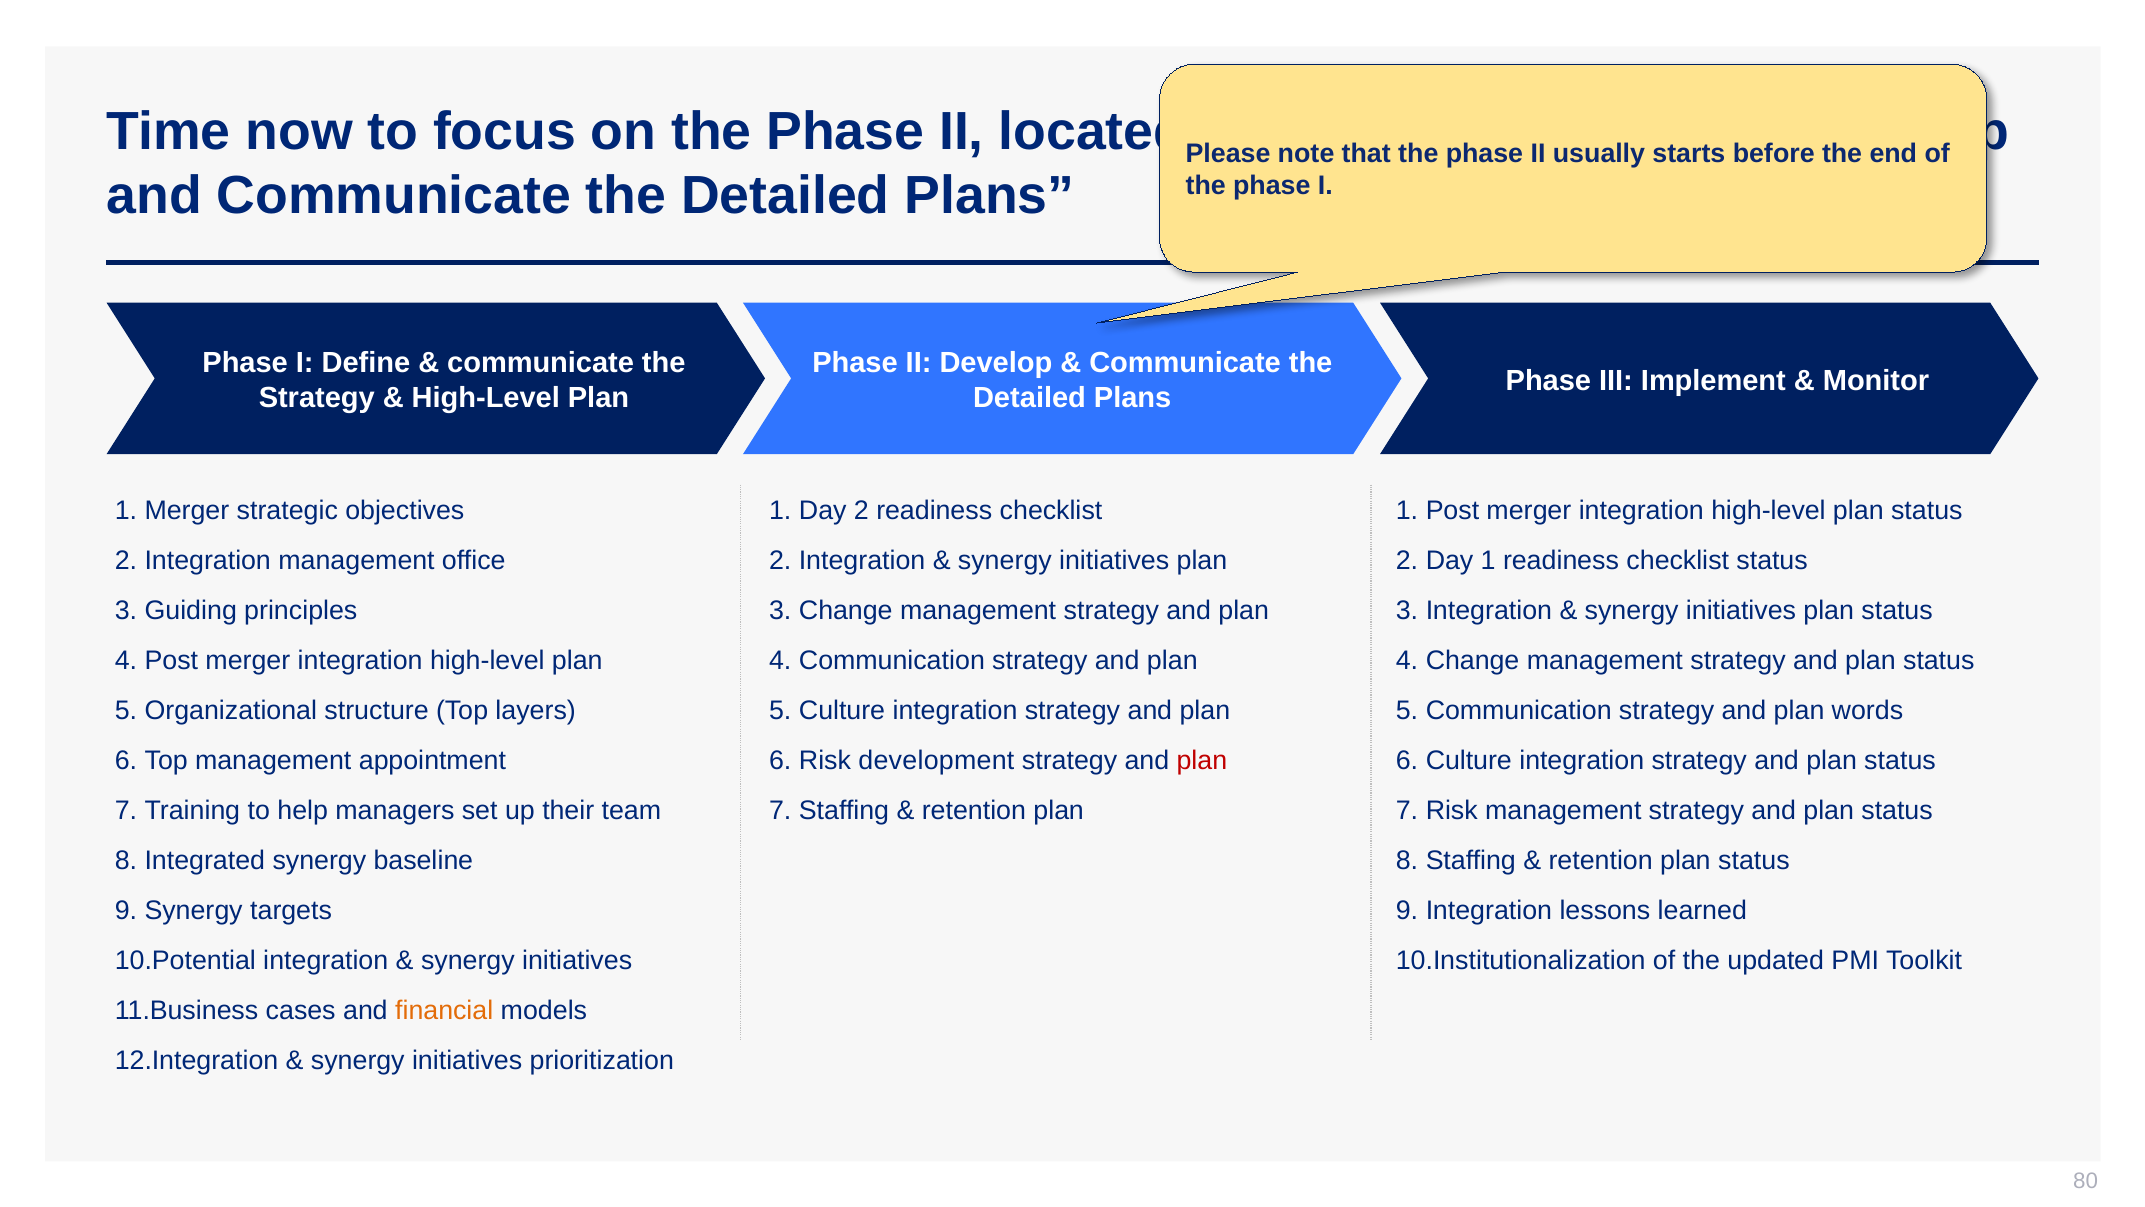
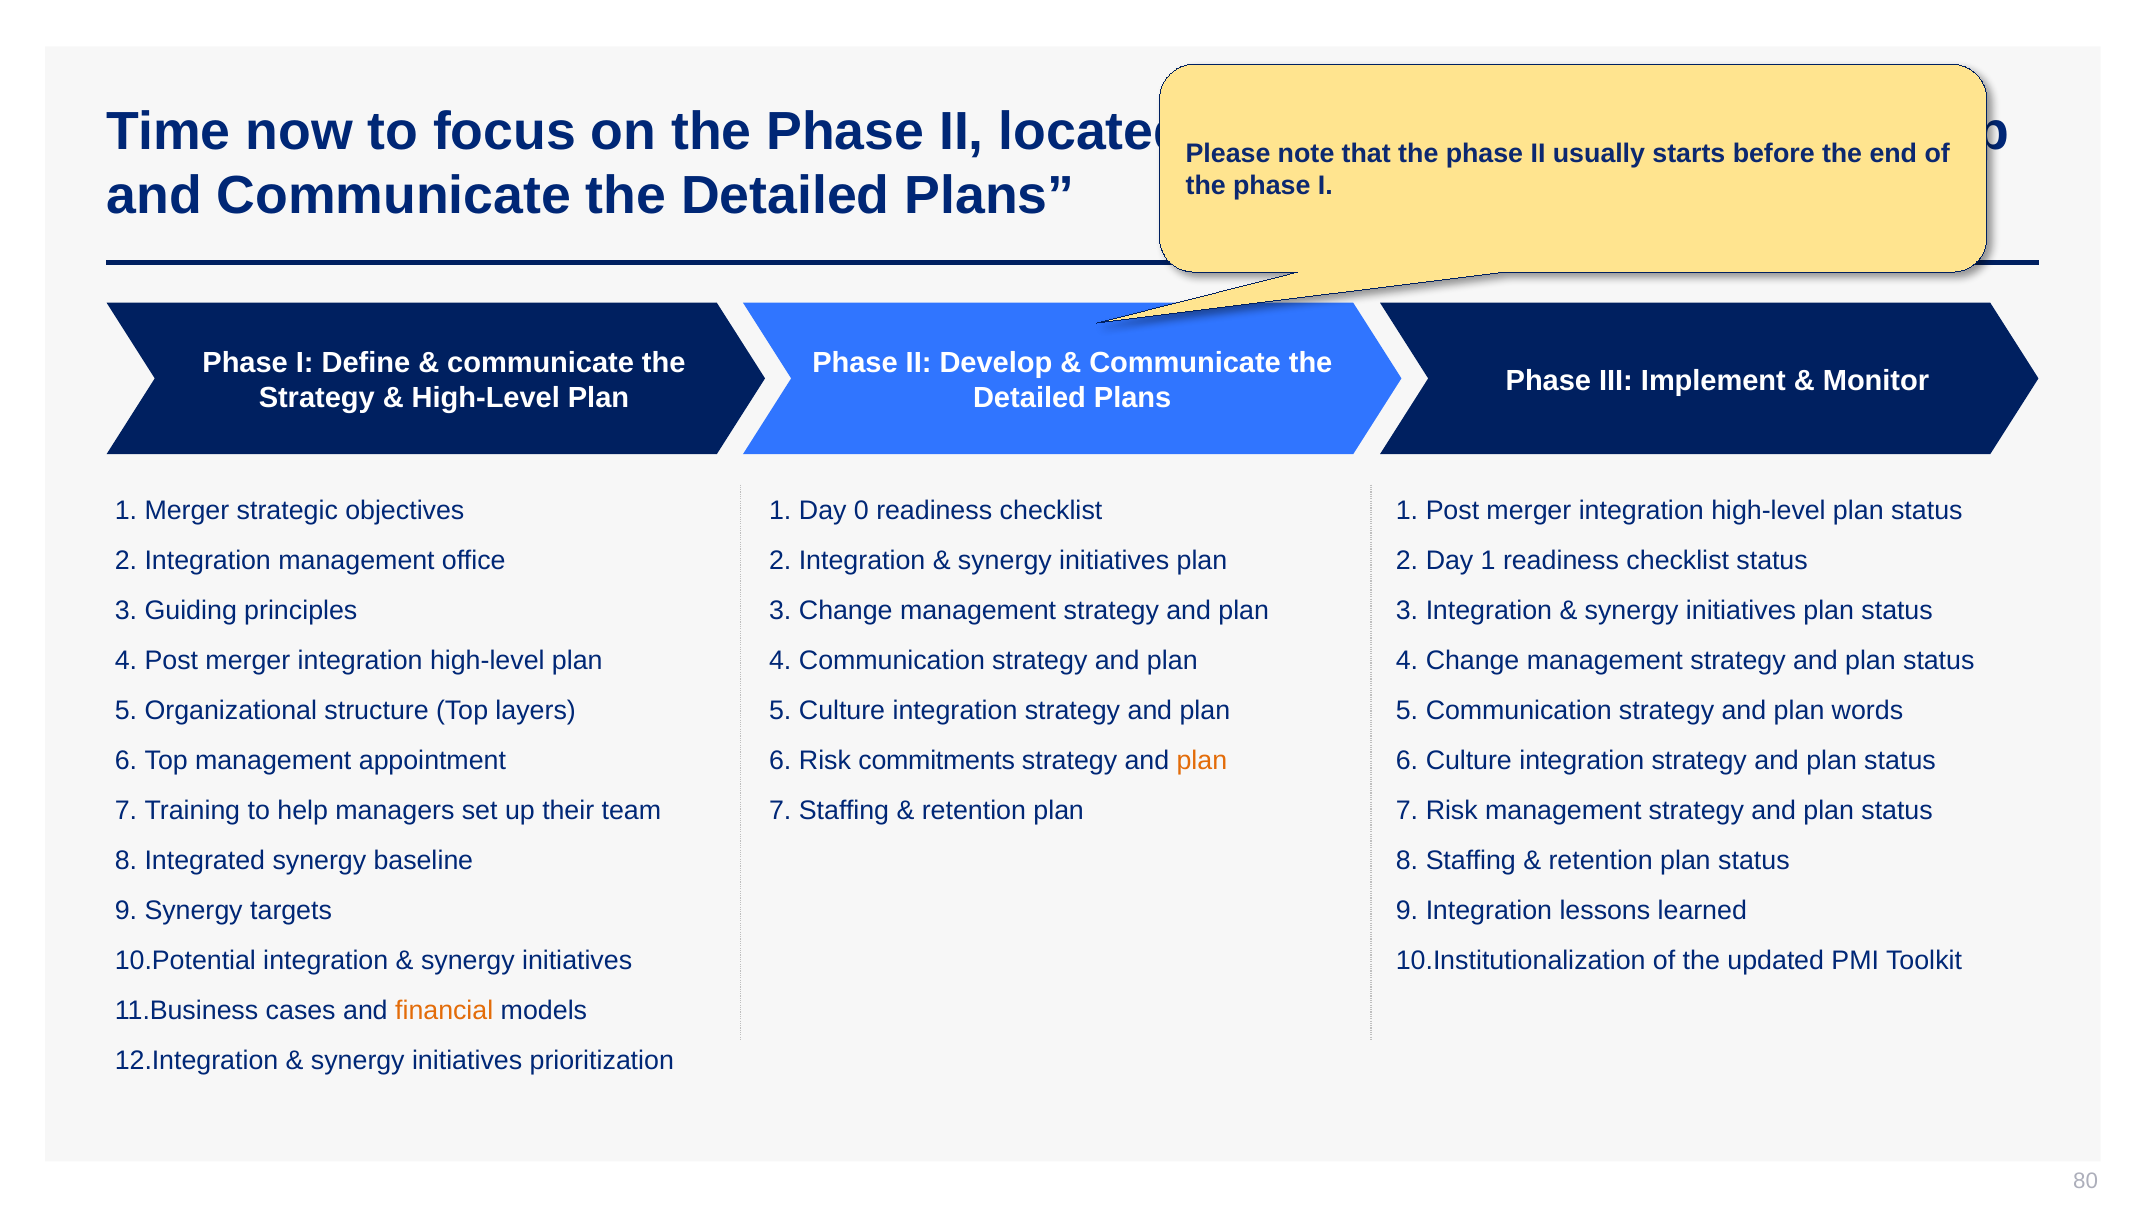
Day 2: 2 -> 0
development: development -> commitments
plan at (1202, 760) colour: red -> orange
